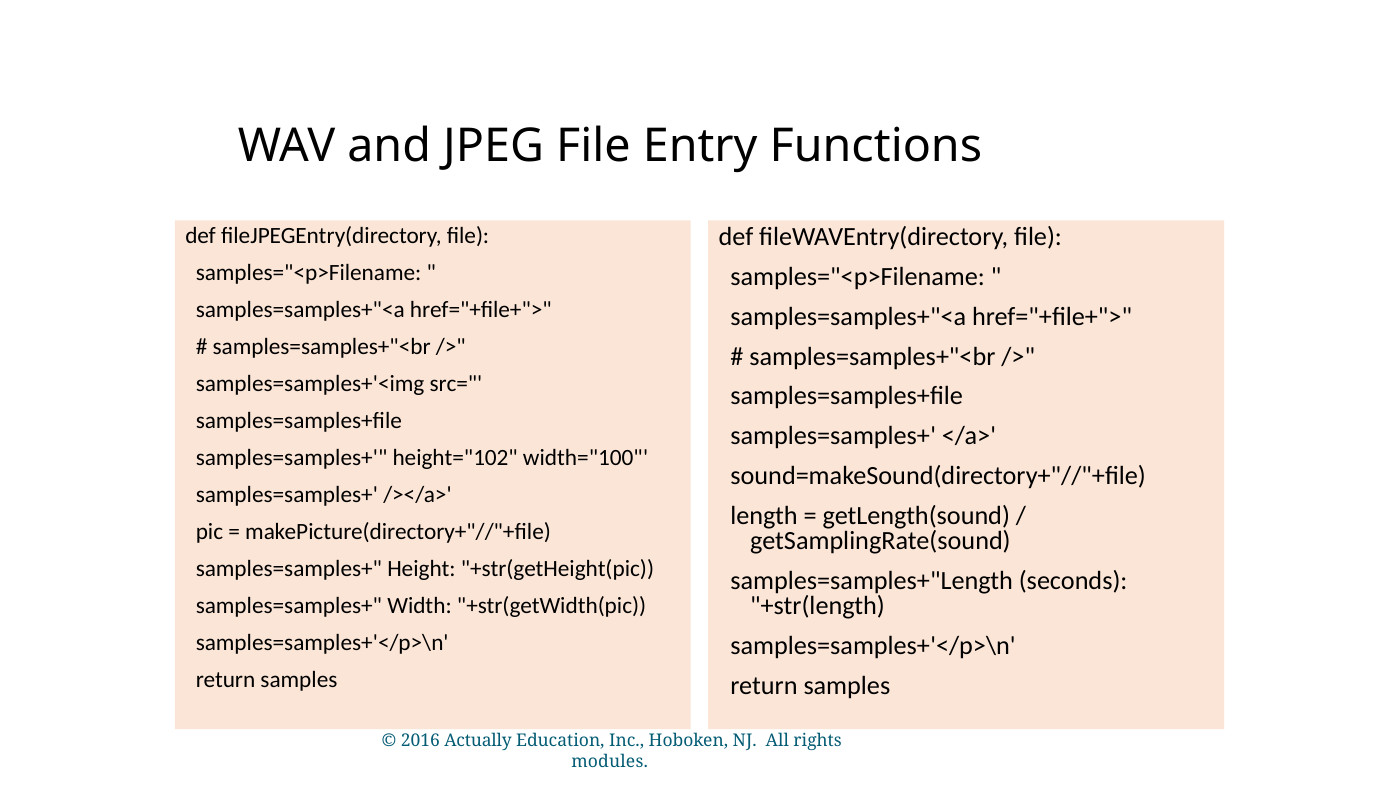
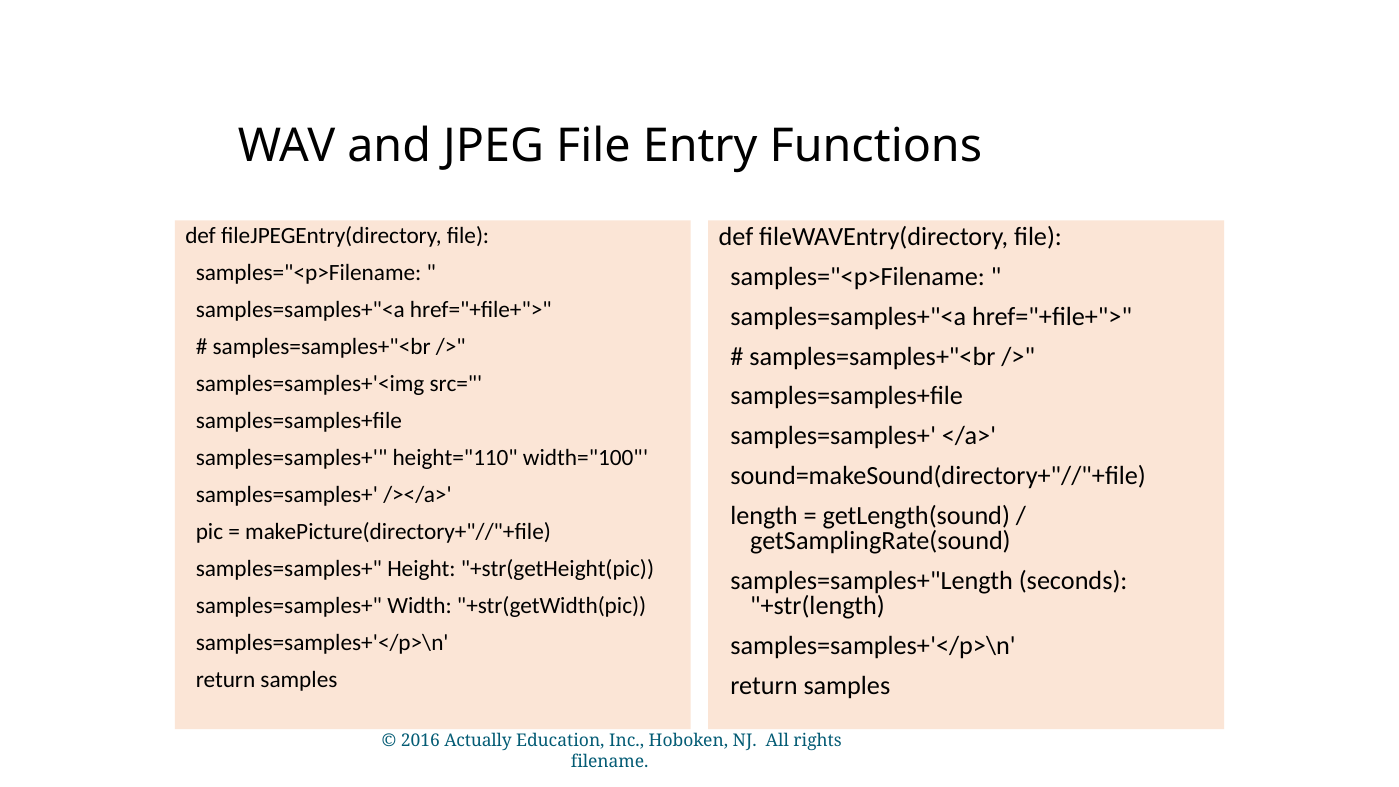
height="102: height="102 -> height="110
modules: modules -> filename
